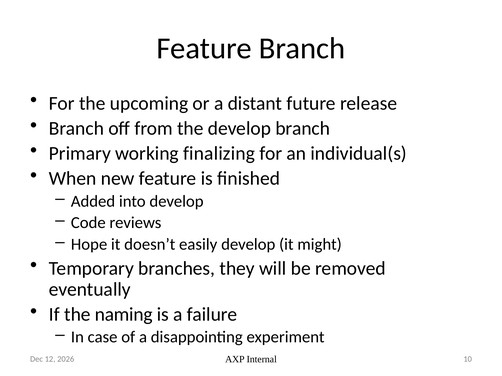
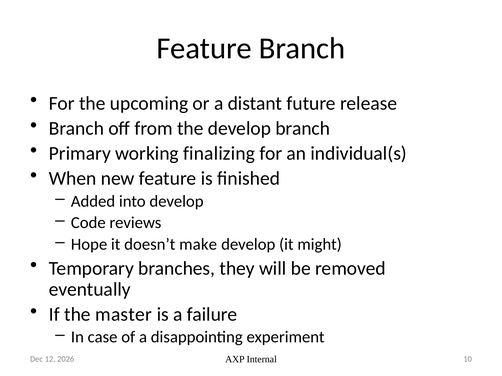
easily: easily -> make
naming: naming -> master
